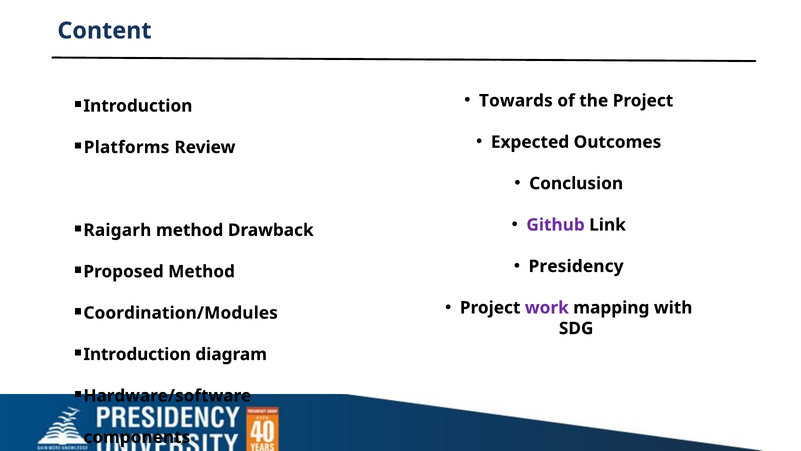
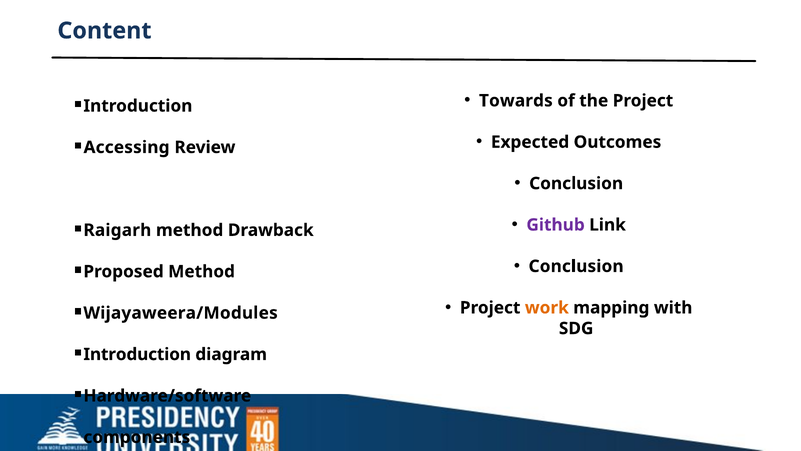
Platforms: Platforms -> Accessing
Presidency at (576, 266): Presidency -> Conclusion
work colour: purple -> orange
Coordination/Modules: Coordination/Modules -> Wijayaweera/Modules
